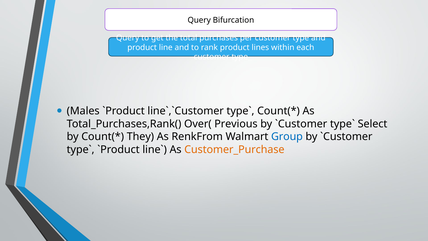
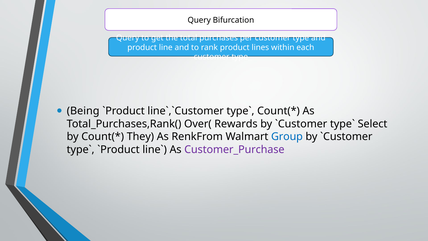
Males: Males -> Being
Previous: Previous -> Rewards
Customer_Purchase colour: orange -> purple
